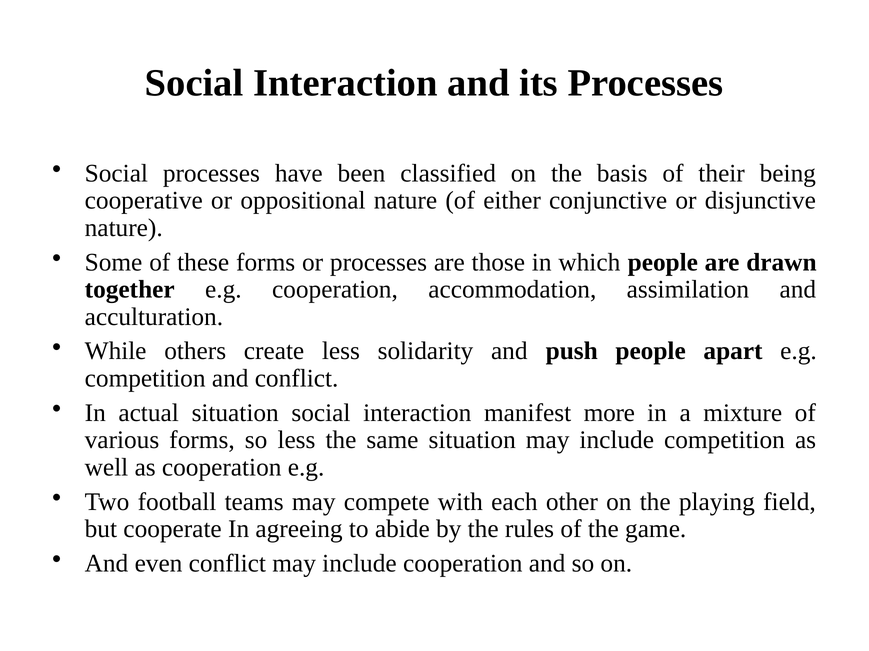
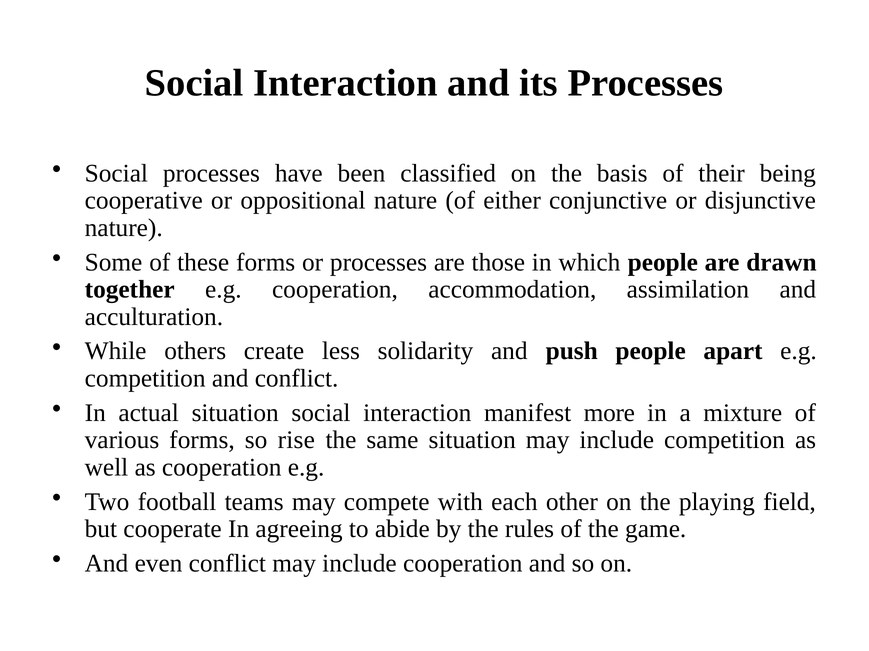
so less: less -> rise
